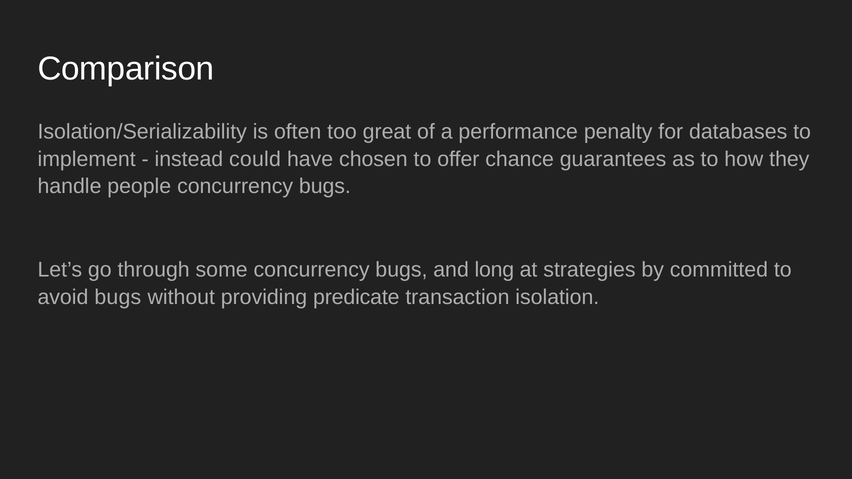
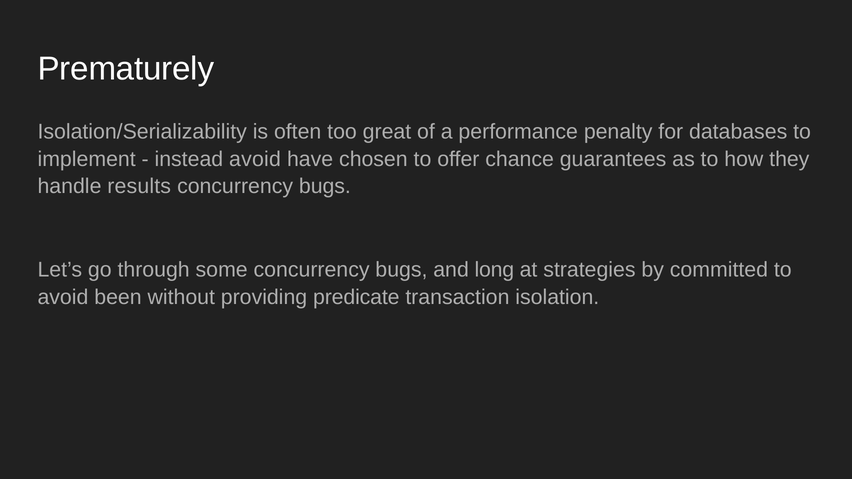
Comparison: Comparison -> Prematurely
instead could: could -> avoid
people: people -> results
avoid bugs: bugs -> been
